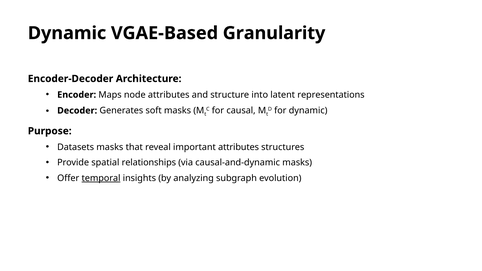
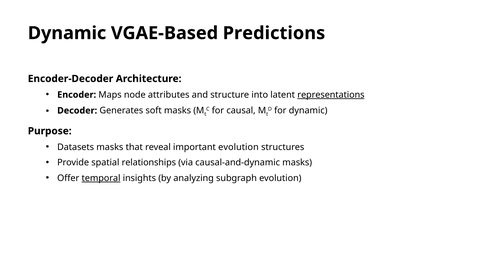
Granularity: Granularity -> Predictions
representations underline: none -> present
important attributes: attributes -> evolution
